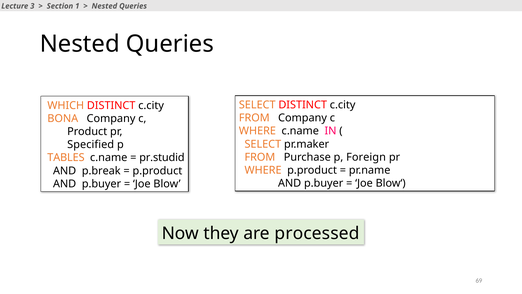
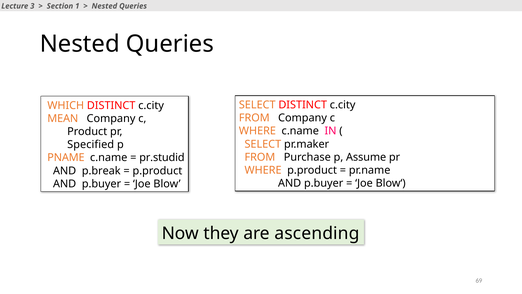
BONA: BONA -> MEAN
Foreign: Foreign -> Assume
TABLES: TABLES -> PNAME
processed: processed -> ascending
